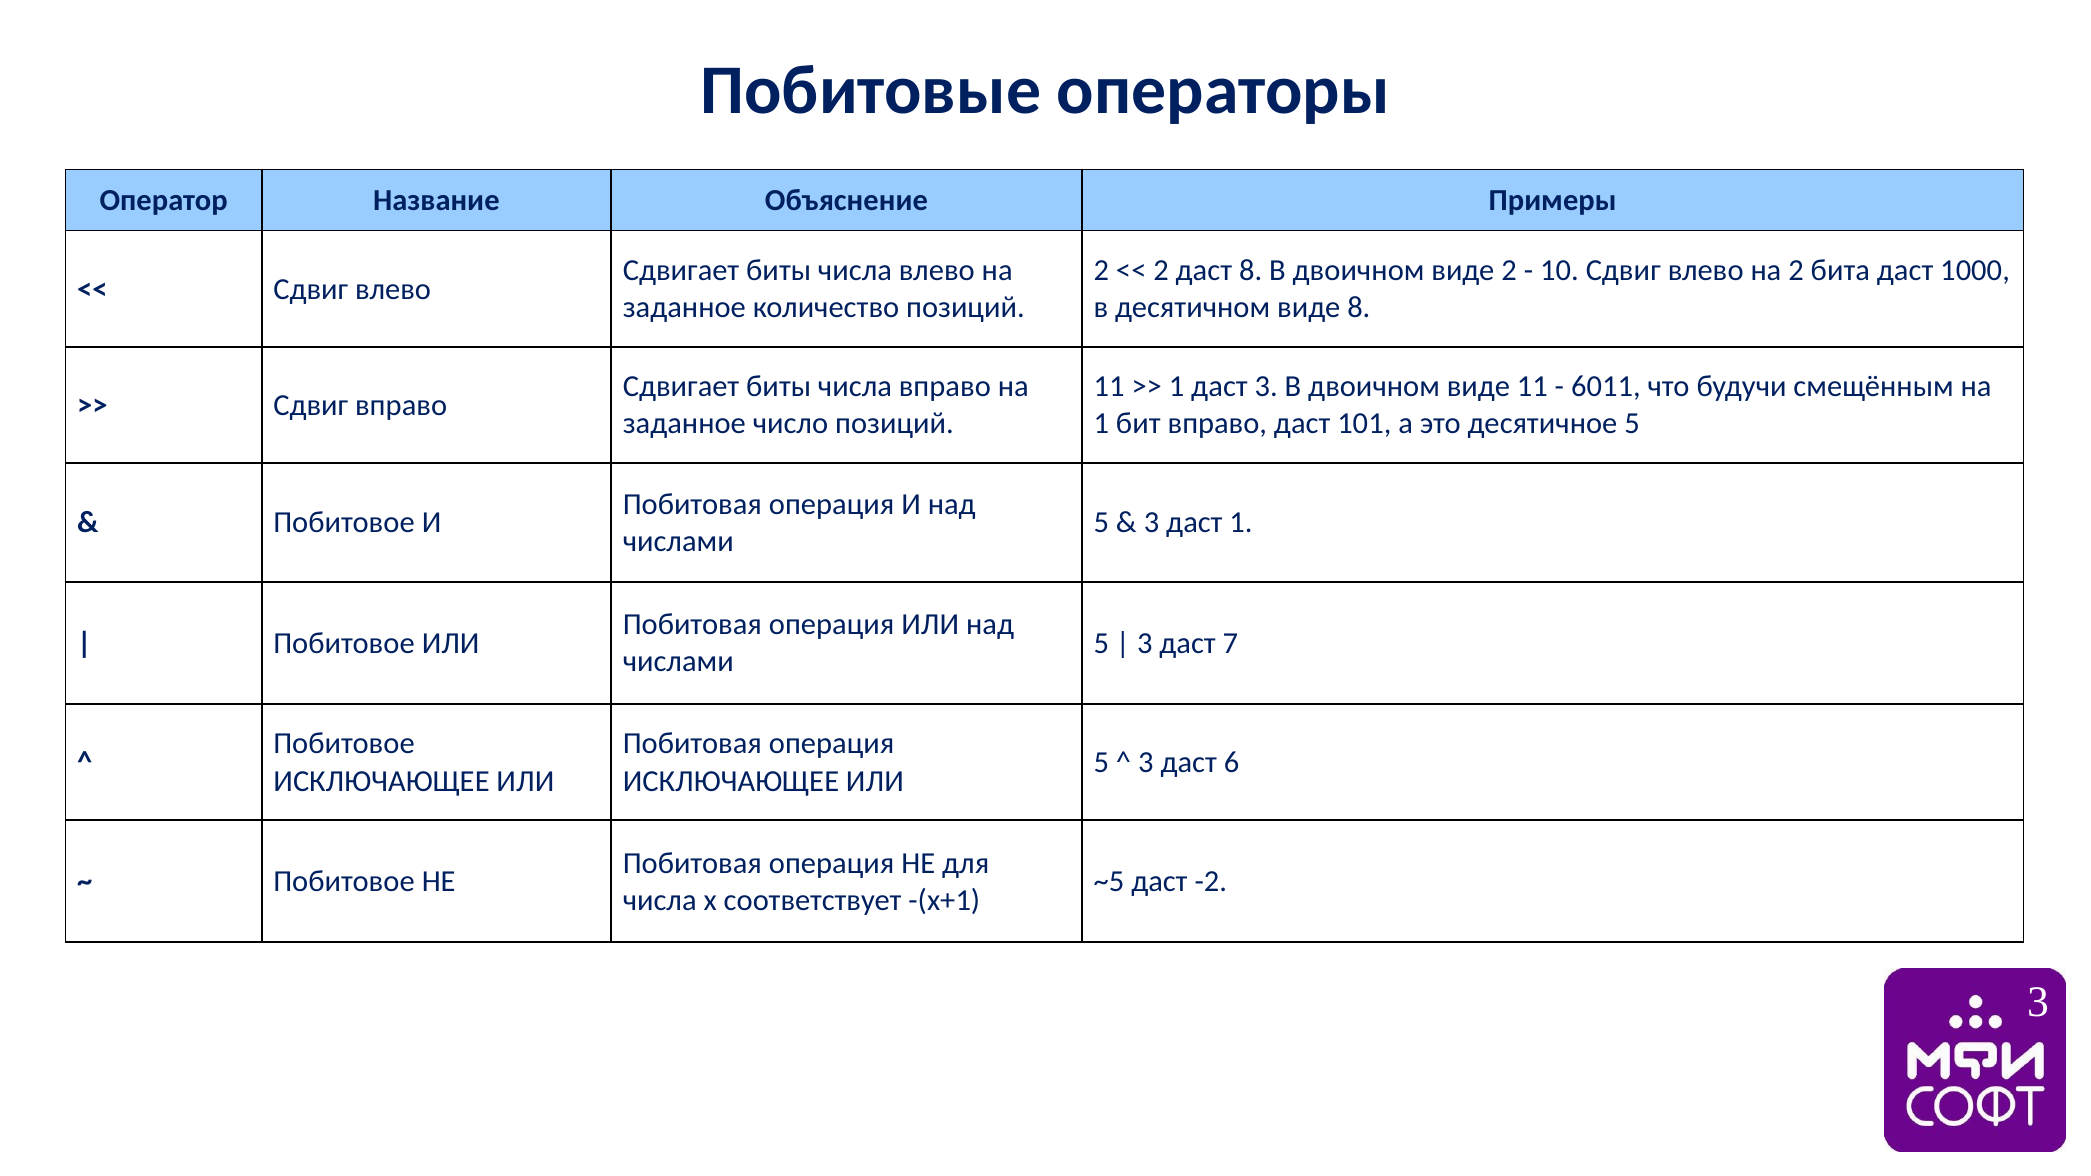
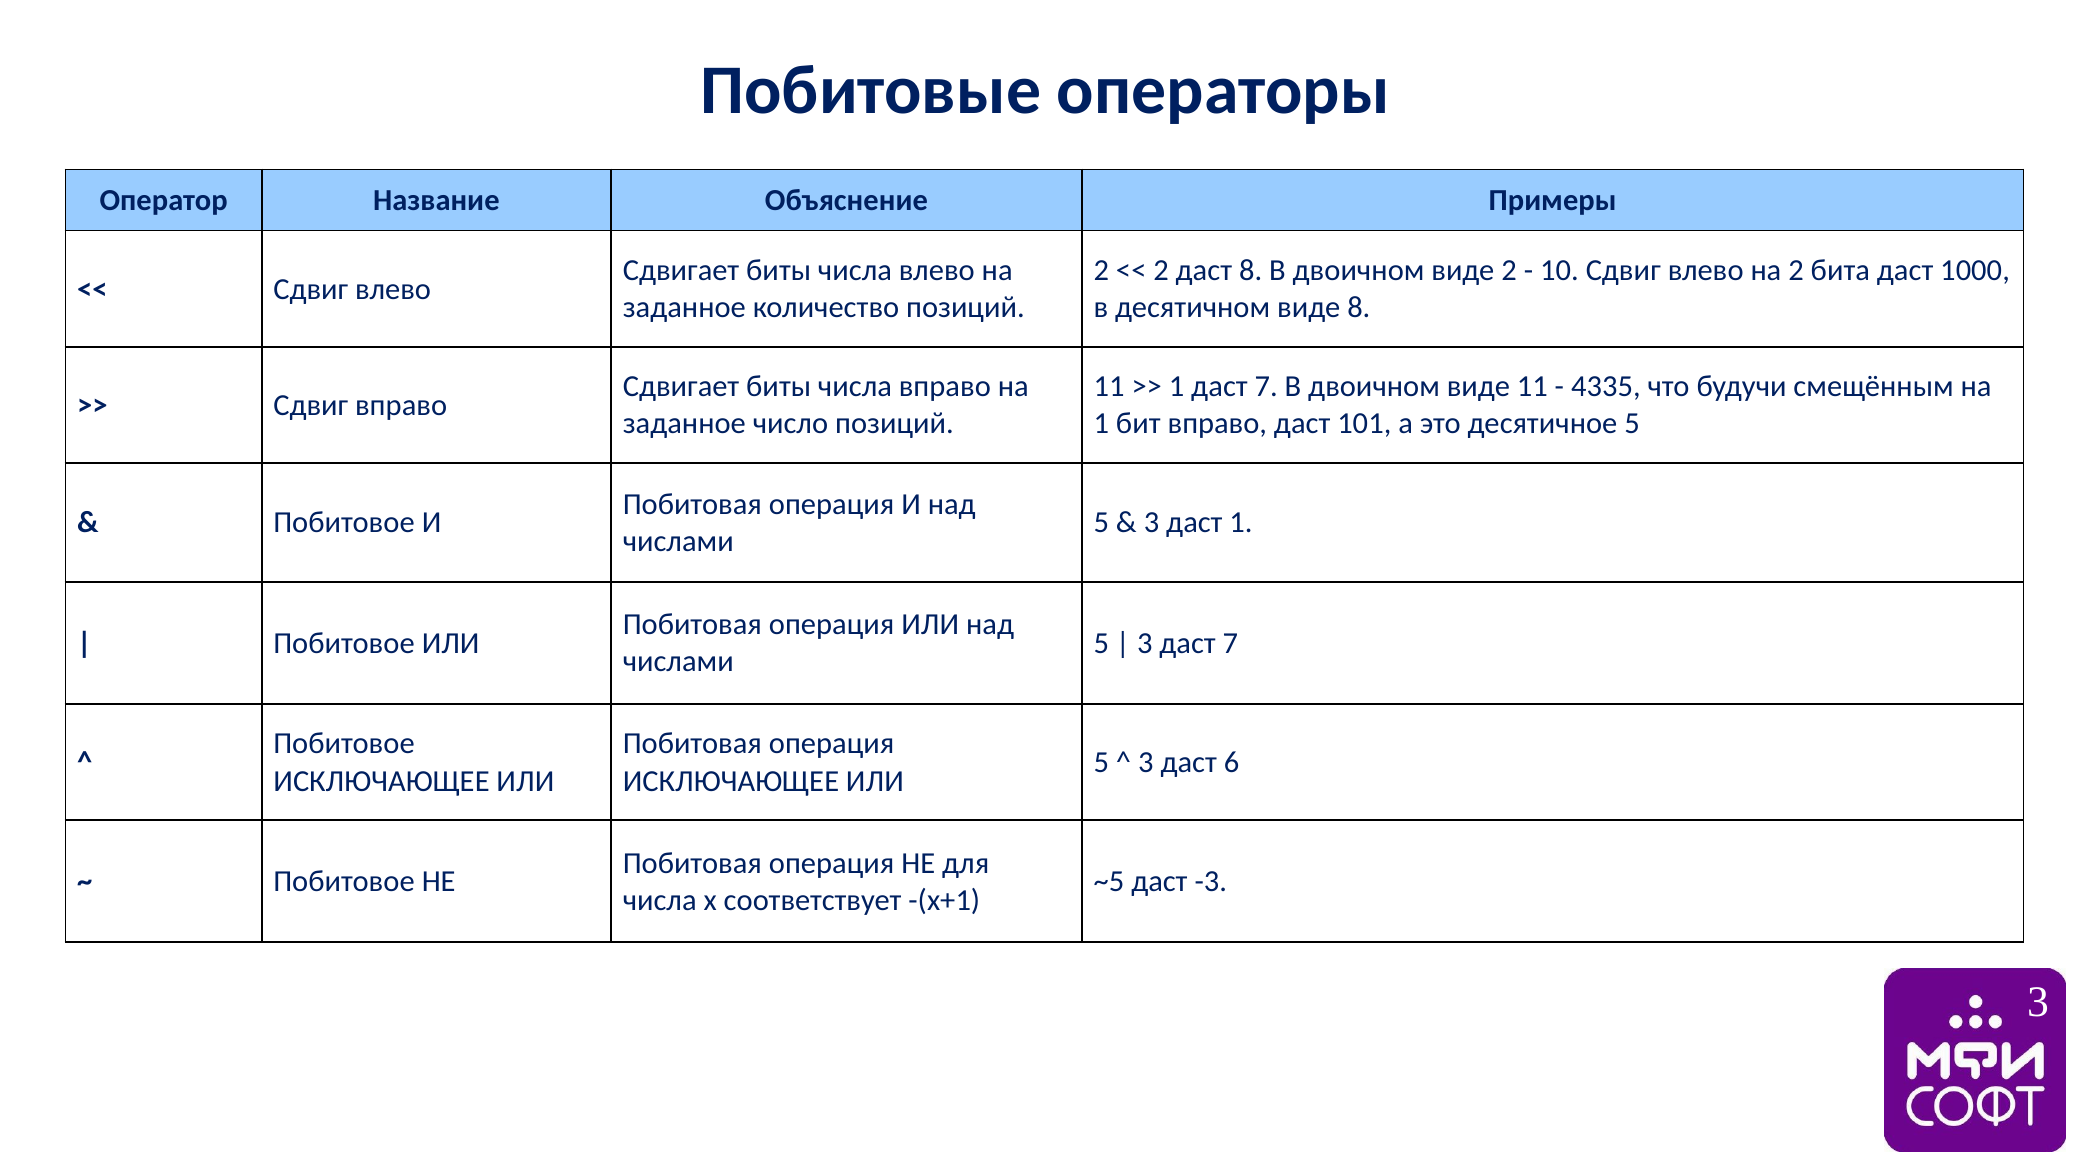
1 даст 3: 3 -> 7
6011: 6011 -> 4335
-2: -2 -> -3
